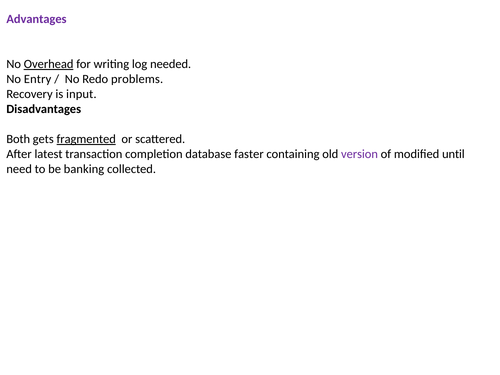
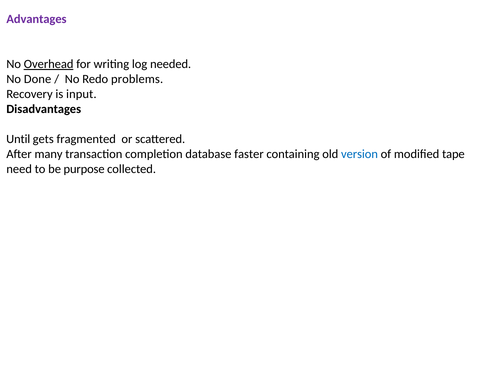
Entry: Entry -> Done
Both: Both -> Until
fragmented underline: present -> none
latest: latest -> many
version colour: purple -> blue
until: until -> tape
banking: banking -> purpose
